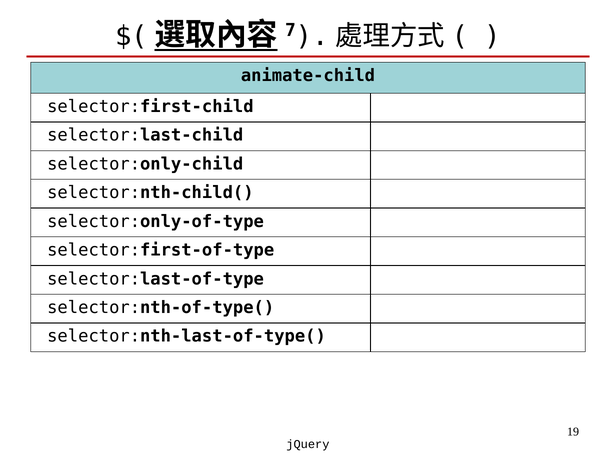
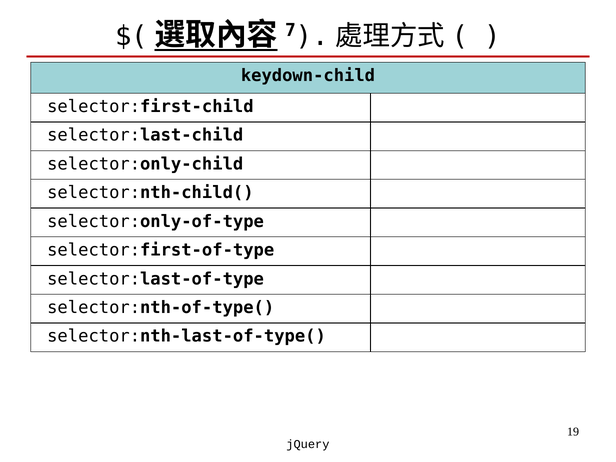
animate-child: animate-child -> keydown-child
